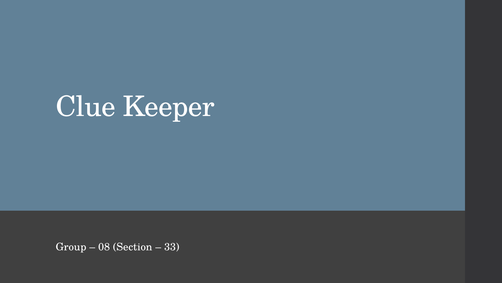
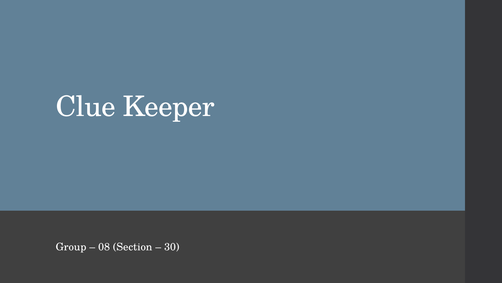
33: 33 -> 30
